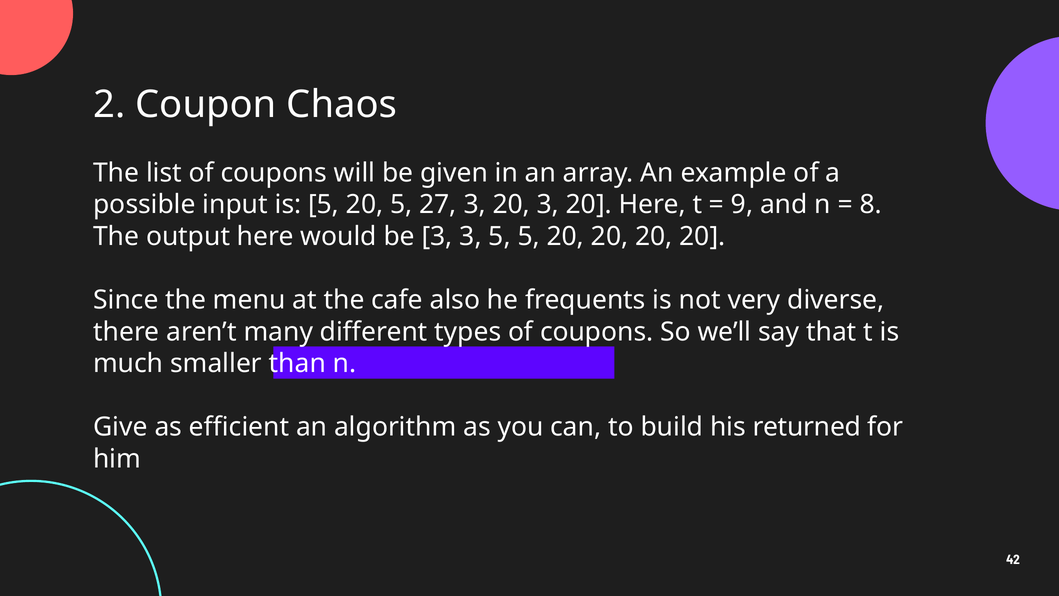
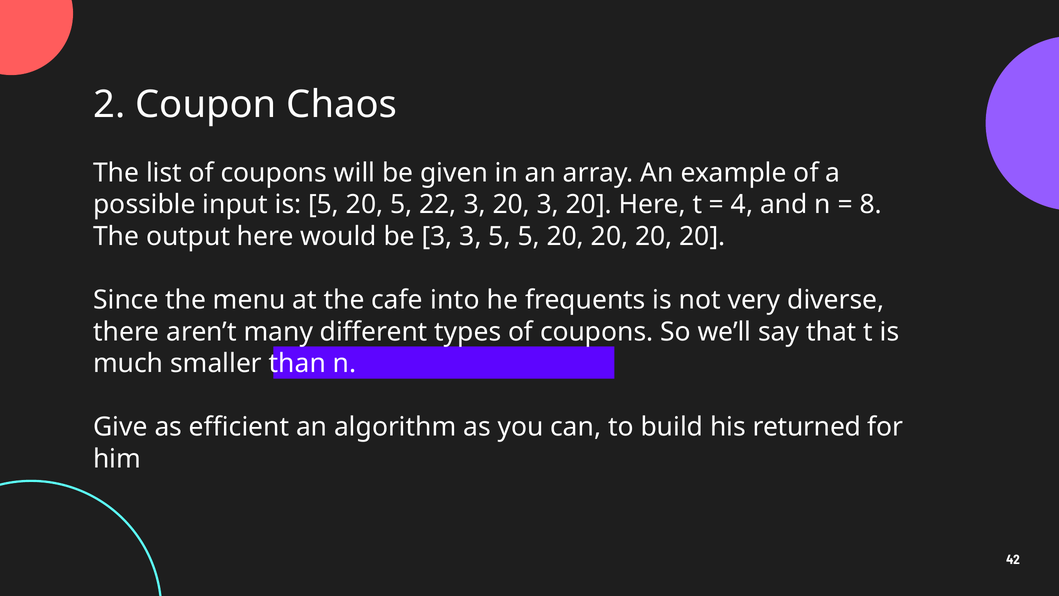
27: 27 -> 22
9: 9 -> 4
also: also -> into
